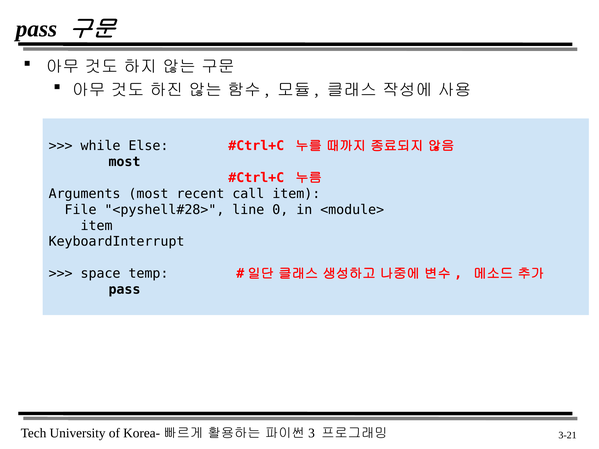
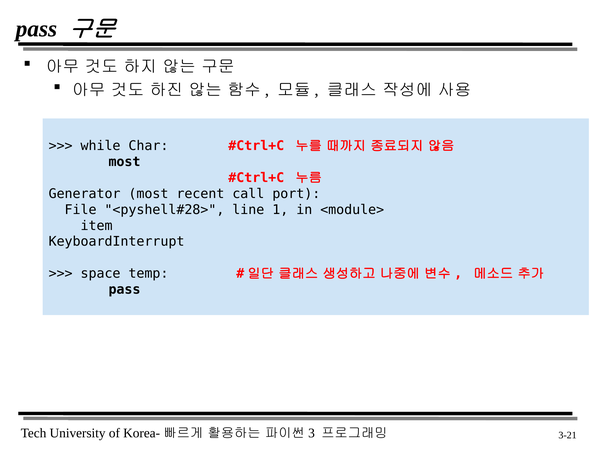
Else: Else -> Char
Arguments: Arguments -> Generator
call item: item -> port
0: 0 -> 1
